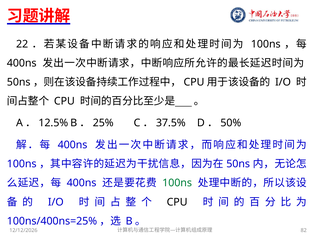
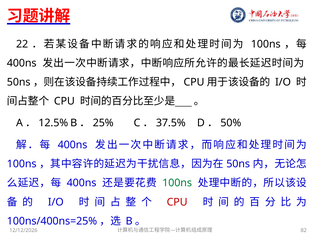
CPU at (177, 202) colour: black -> red
